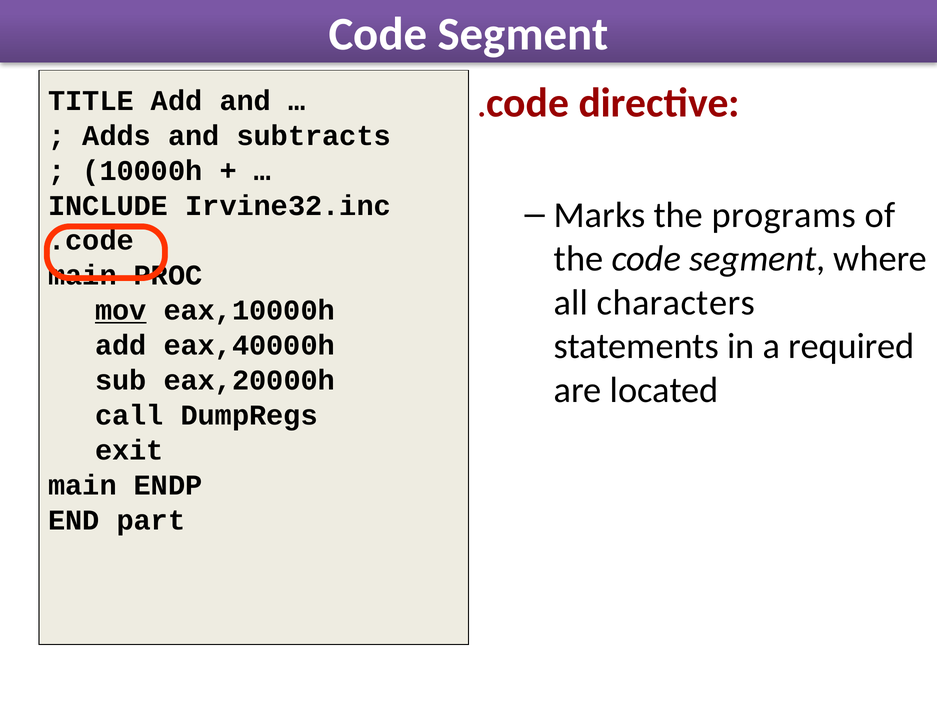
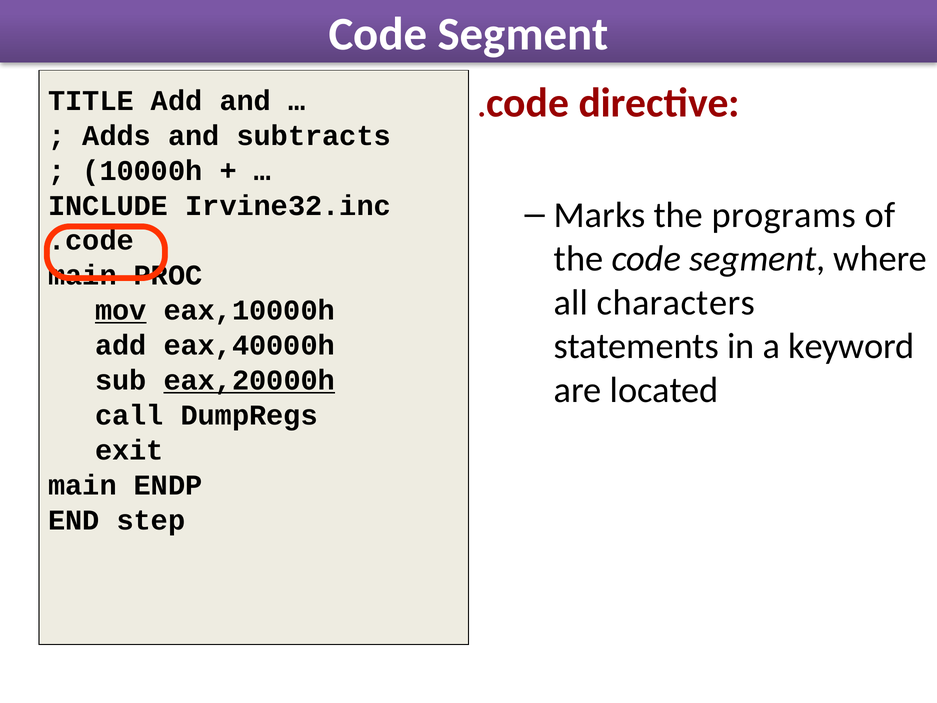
required: required -> keyword
eax,20000h underline: none -> present
part: part -> step
